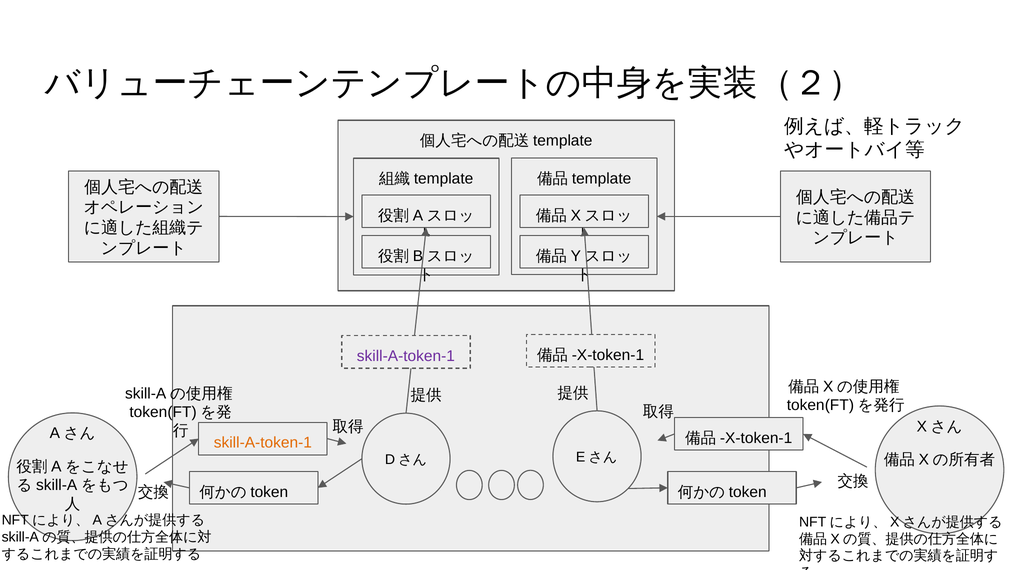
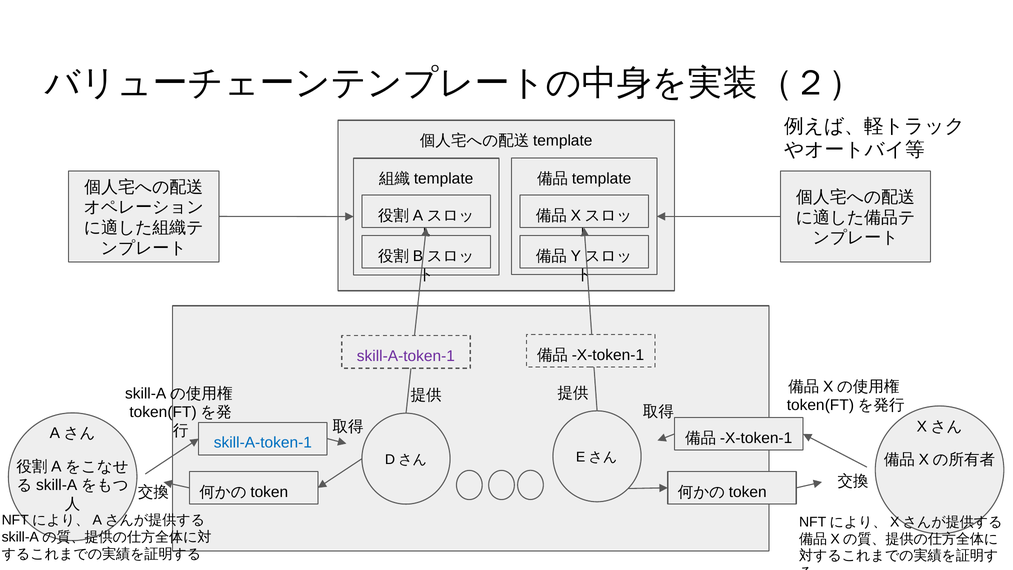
skill-A-token-1 at (263, 443) colour: orange -> blue
